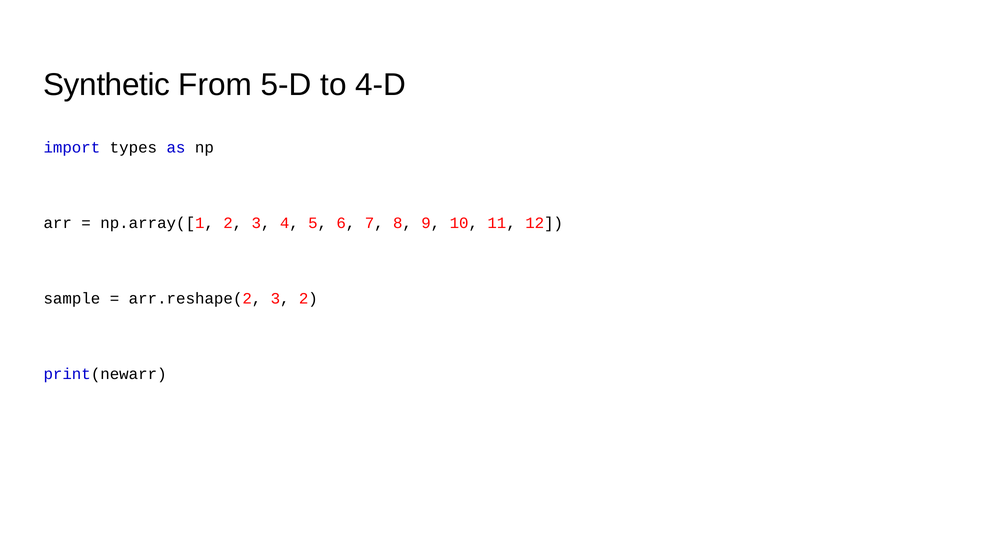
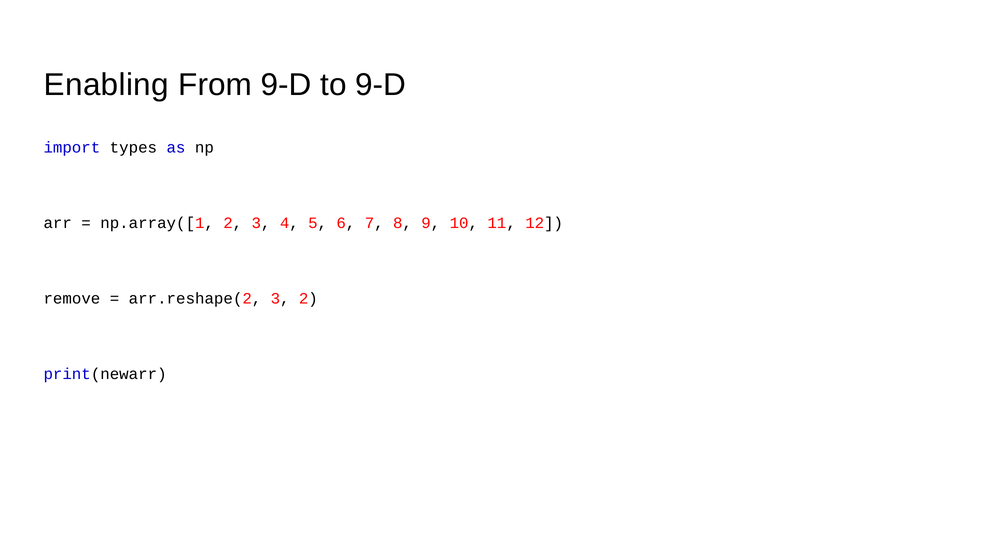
Synthetic: Synthetic -> Enabling
From 5-D: 5-D -> 9-D
to 4-D: 4-D -> 9-D
sample: sample -> remove
